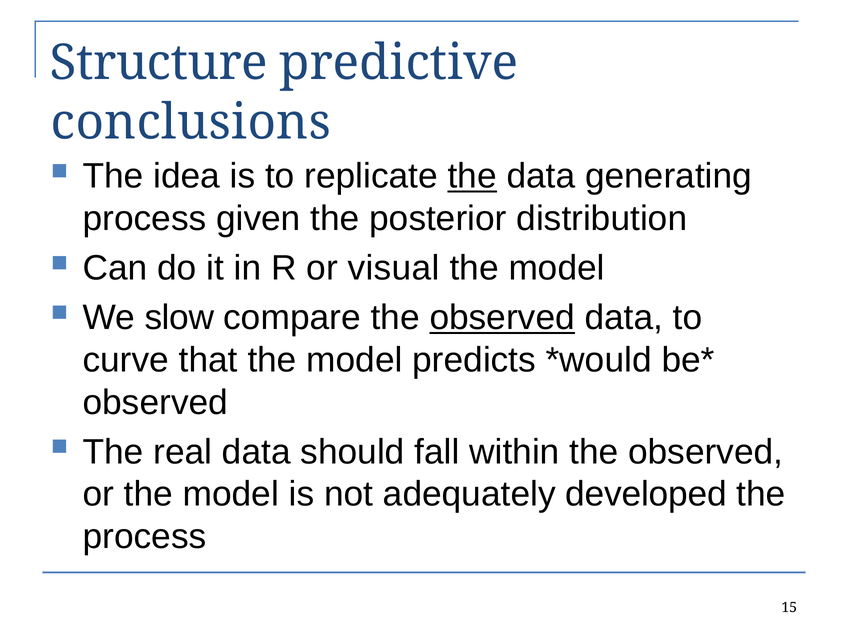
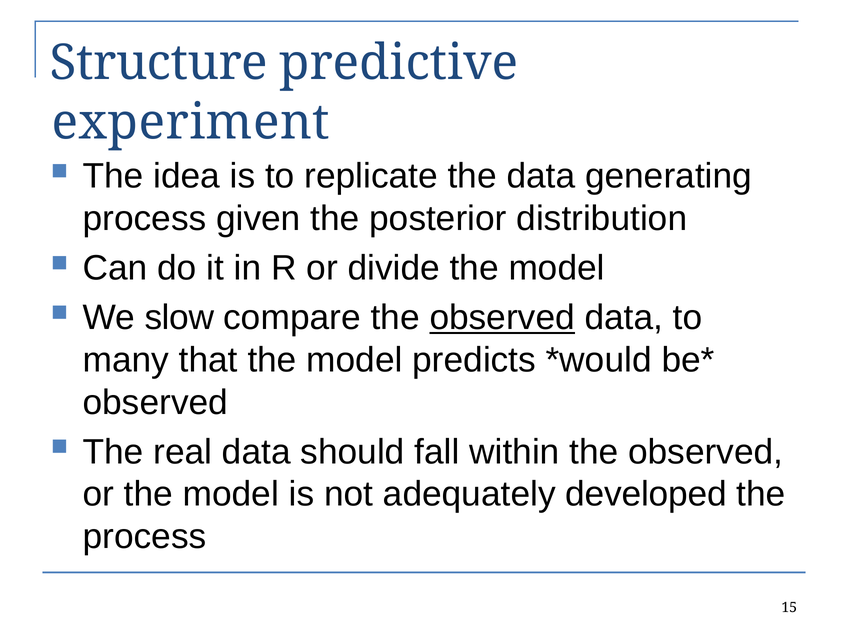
conclusions: conclusions -> experiment
the at (472, 176) underline: present -> none
visual: visual -> divide
curve: curve -> many
